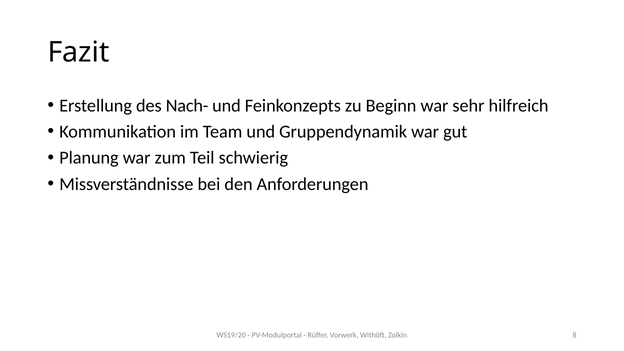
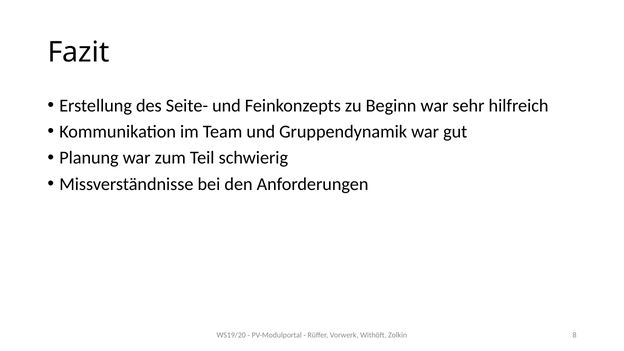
Nach-: Nach- -> Seite-
